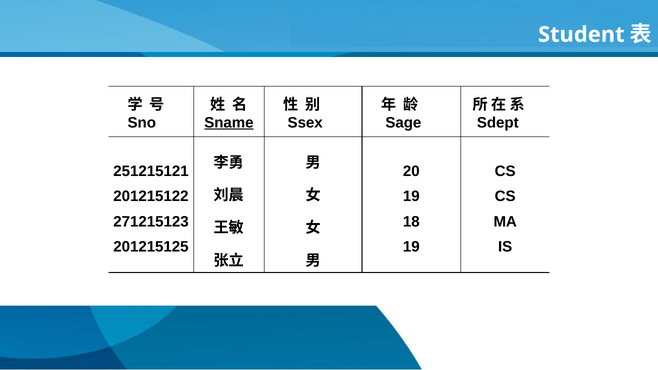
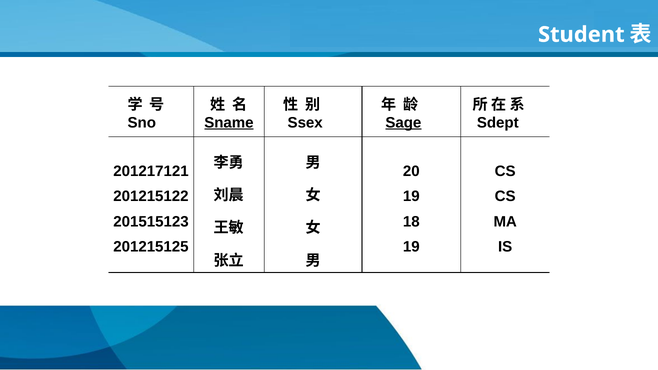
Sage underline: none -> present
251215121: 251215121 -> 201217121
271215123: 271215123 -> 201515123
